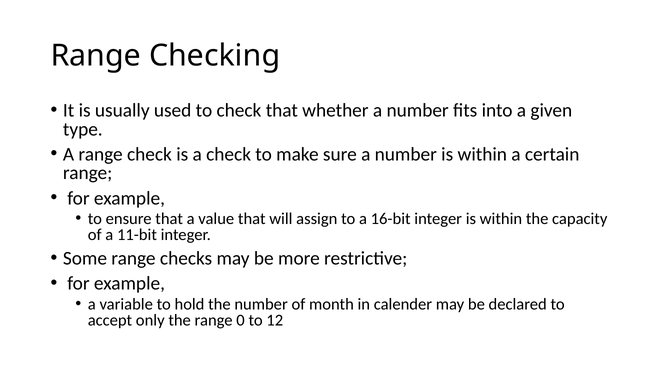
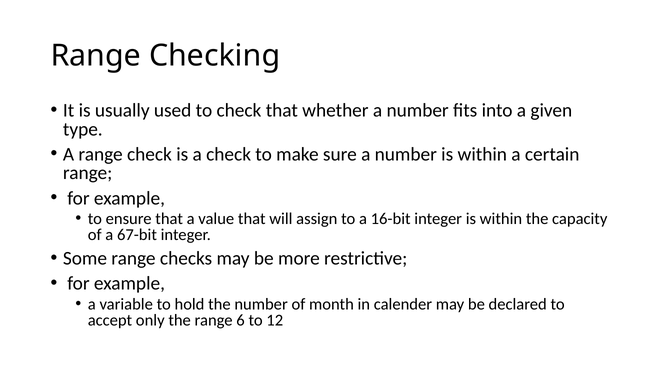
11-bit: 11-bit -> 67-bit
0: 0 -> 6
